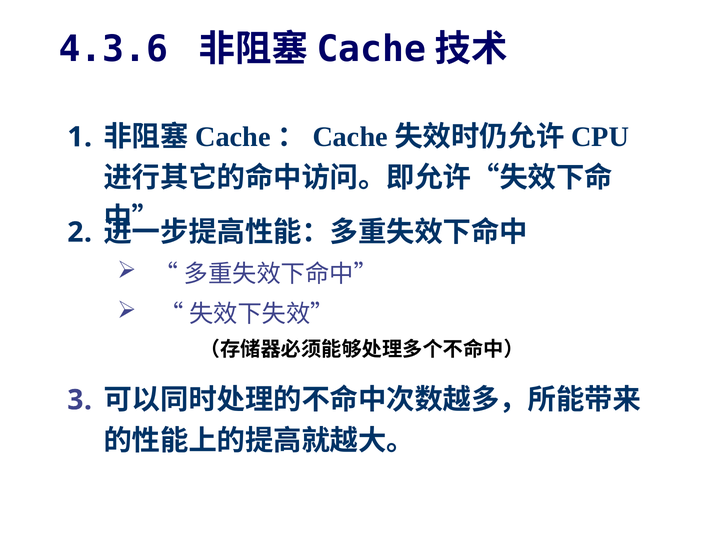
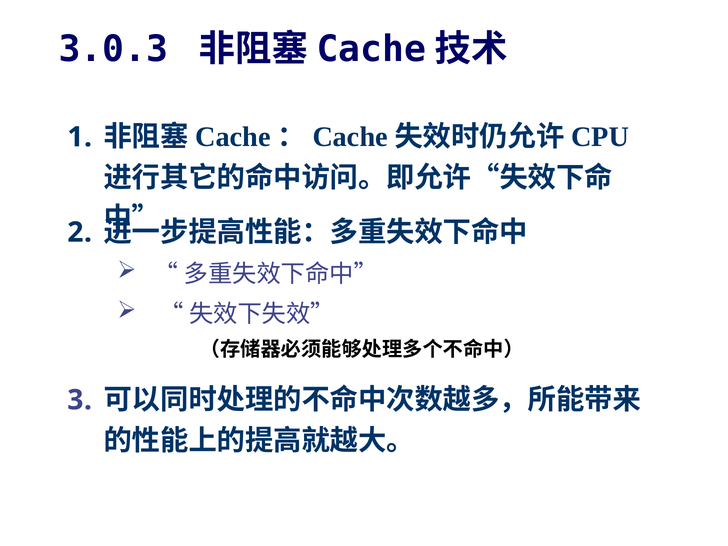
4.3.6: 4.3.6 -> 3.0.3
